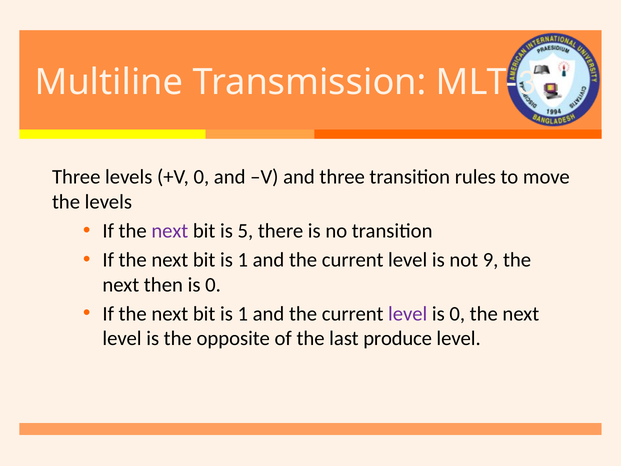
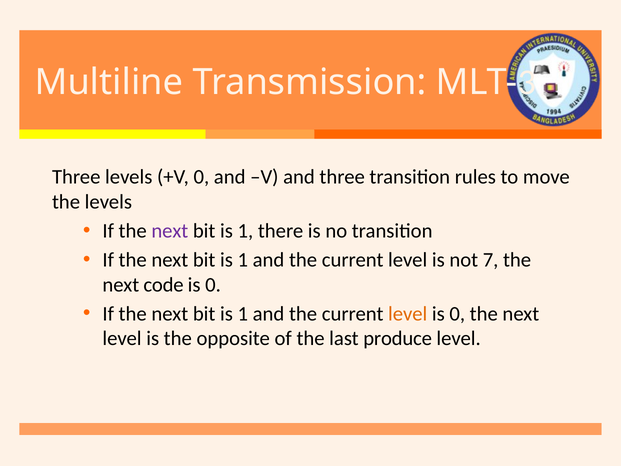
5 at (245, 231): 5 -> 1
9: 9 -> 7
then: then -> code
level at (408, 314) colour: purple -> orange
